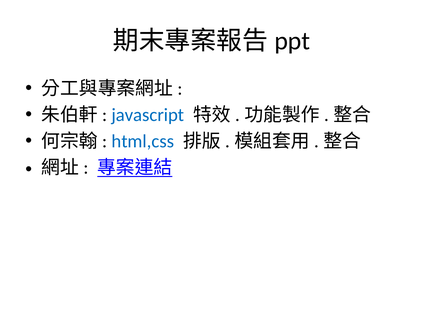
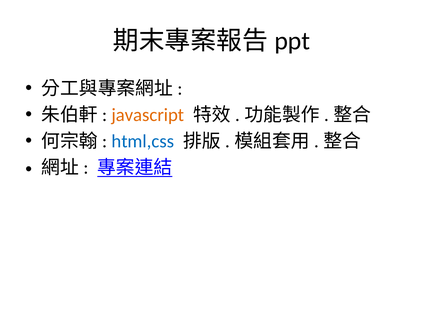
javascript colour: blue -> orange
